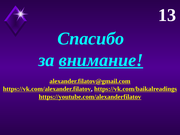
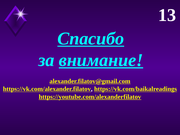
Спасибо underline: none -> present
